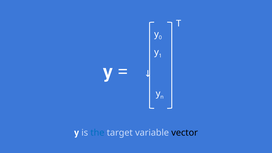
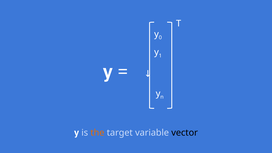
the colour: blue -> orange
